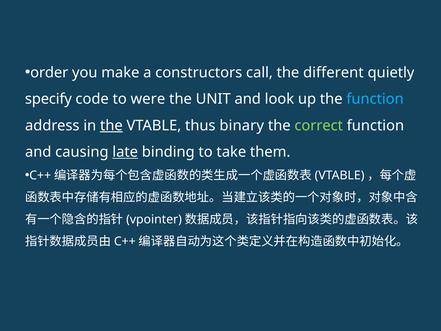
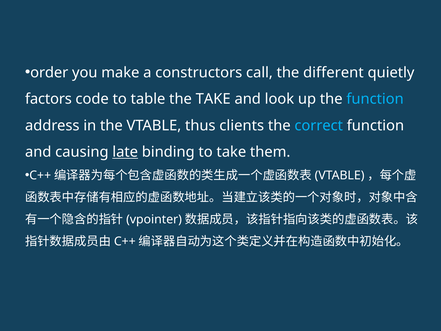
specify: specify -> factors
were: were -> table
the UNIT: UNIT -> TAKE
the at (111, 125) underline: present -> none
binary: binary -> clients
correct colour: light green -> light blue
